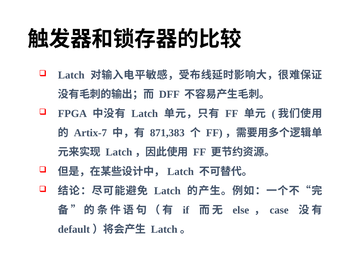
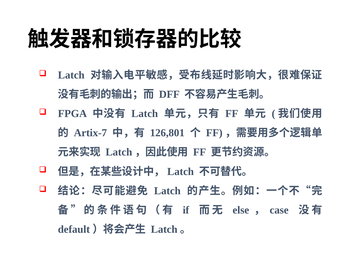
871,383: 871,383 -> 126,801
